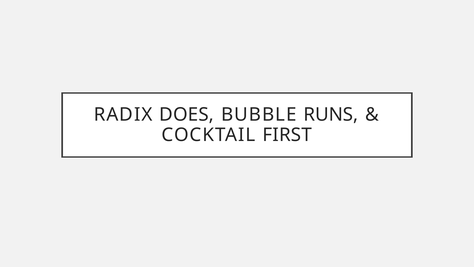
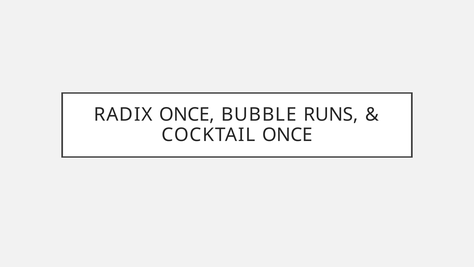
RADIX DOES: DOES -> ONCE
COCKTAIL FIRST: FIRST -> ONCE
